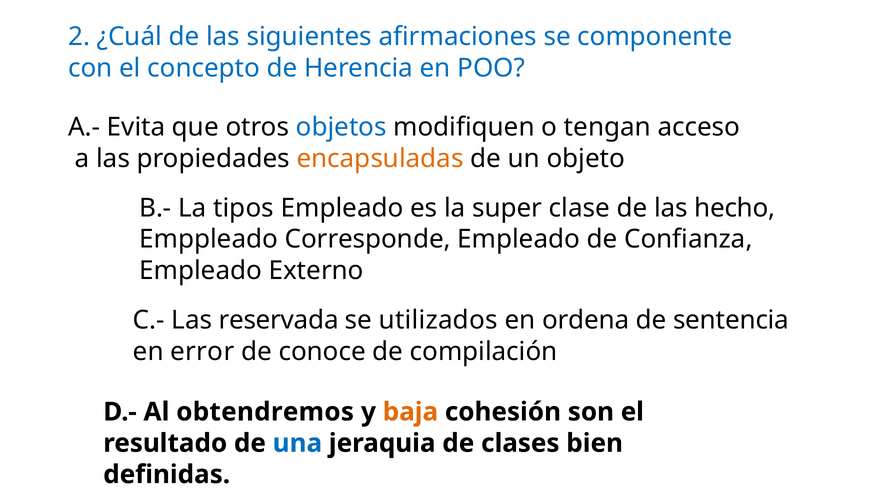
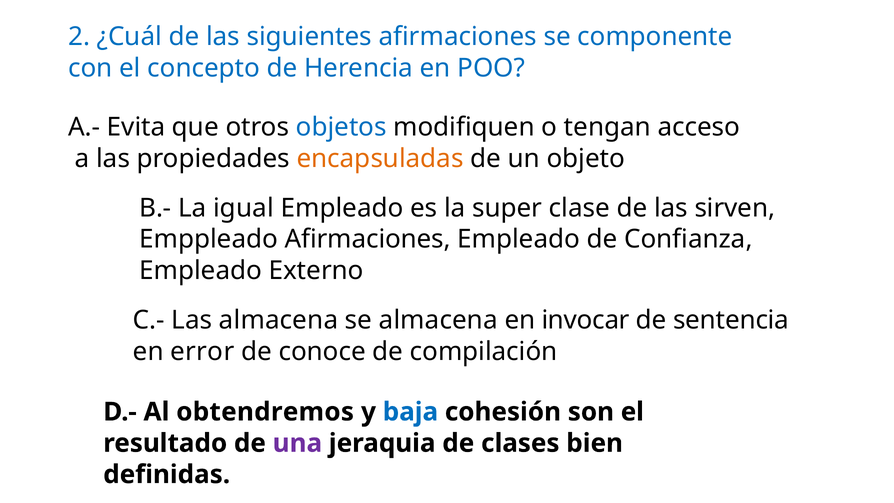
tipos: tipos -> igual
hecho: hecho -> sirven
Emppleado Corresponde: Corresponde -> Afirmaciones
Las reservada: reservada -> almacena
se utilizados: utilizados -> almacena
ordena: ordena -> invocar
baja colour: orange -> blue
una colour: blue -> purple
